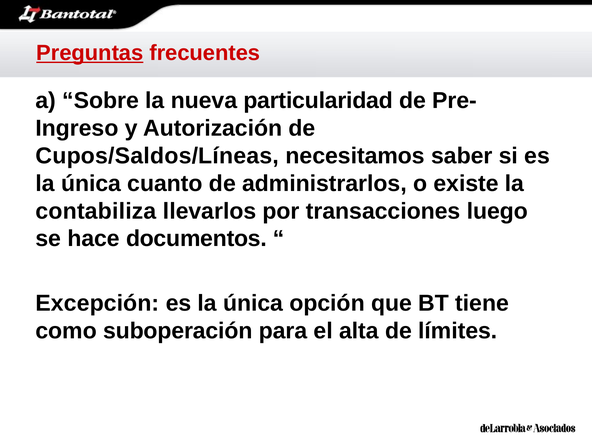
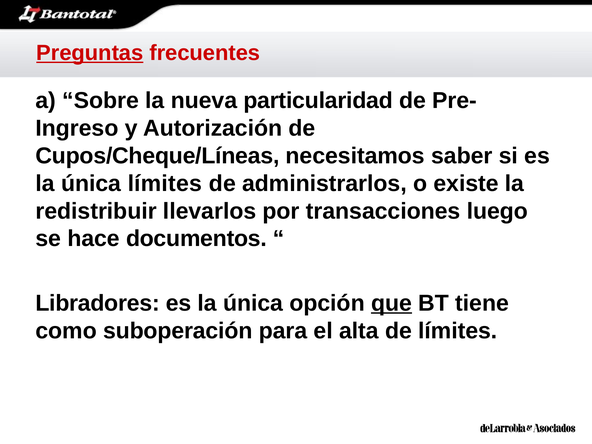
Cupos/Saldos/Líneas: Cupos/Saldos/Líneas -> Cupos/Cheque/Líneas
única cuanto: cuanto -> límites
contabiliza: contabiliza -> redistribuir
Excepción: Excepción -> Libradores
que underline: none -> present
